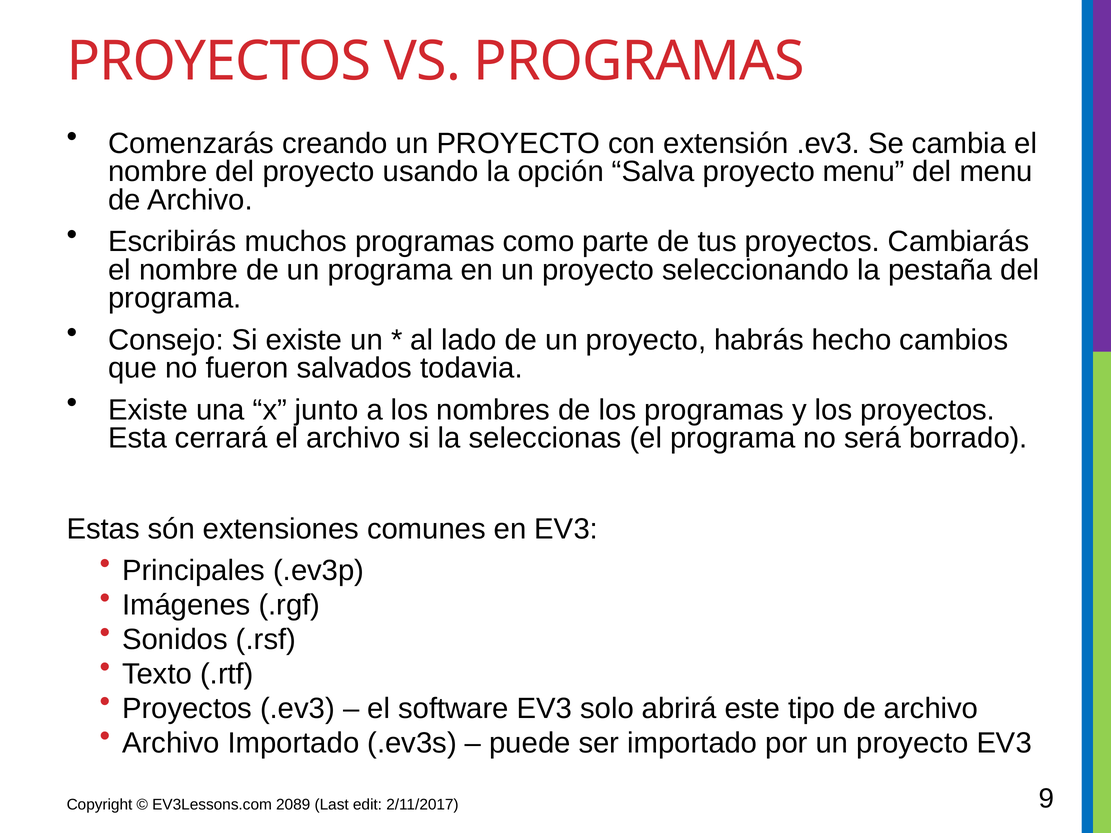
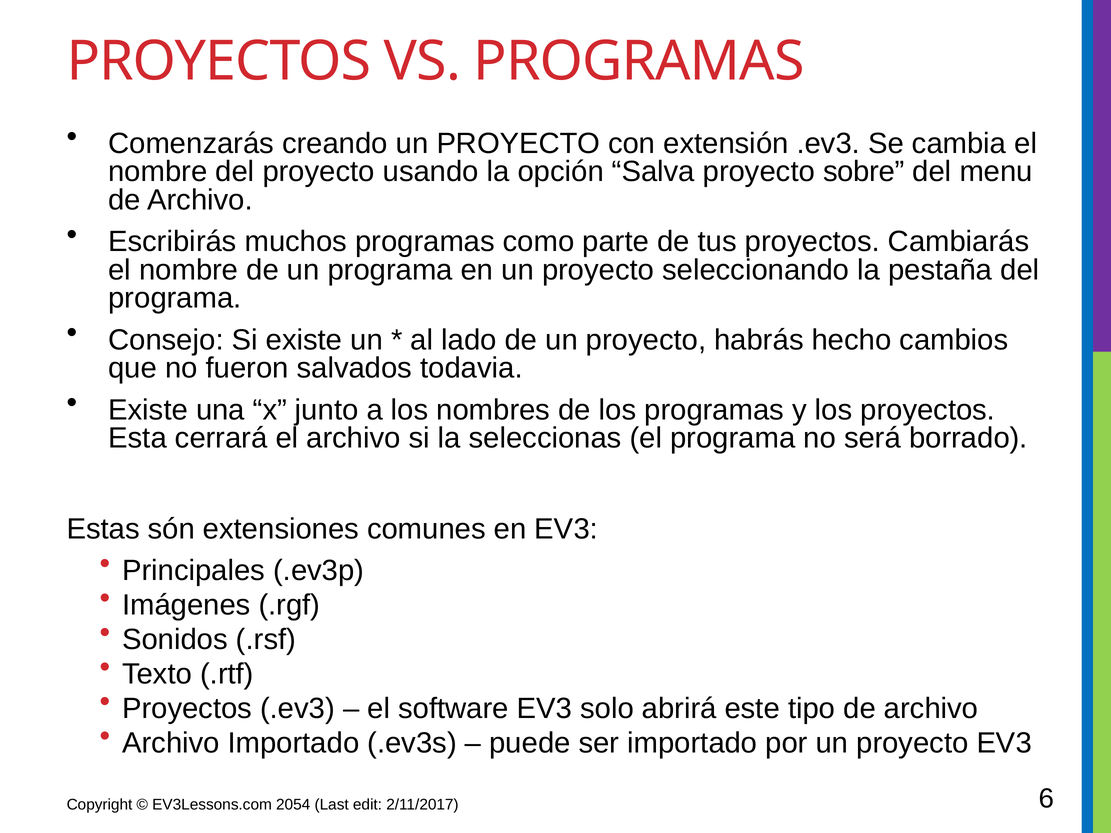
proyecto menu: menu -> sobre
2089: 2089 -> 2054
9: 9 -> 6
